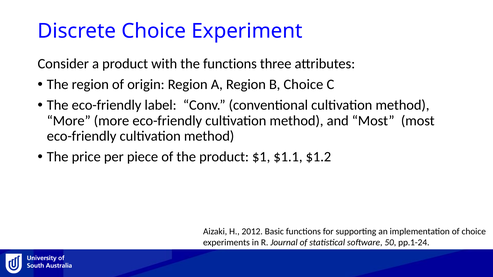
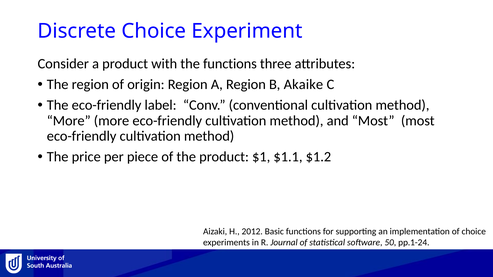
B Choice: Choice -> Akaike
